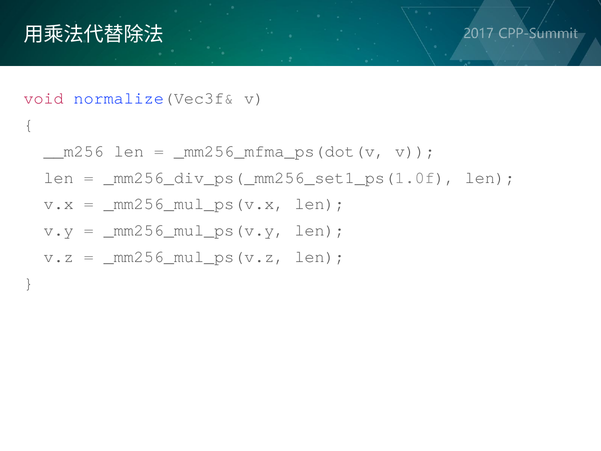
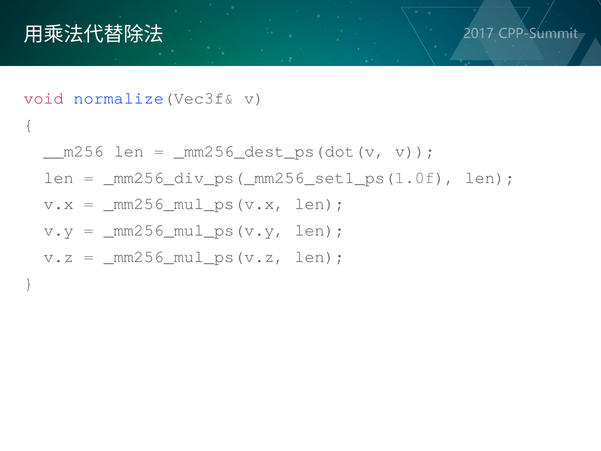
_mm256_mfma_ps(dot(v: _mm256_mfma_ps(dot(v -> _mm256_dest_ps(dot(v
